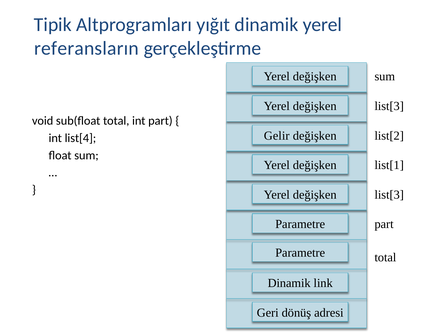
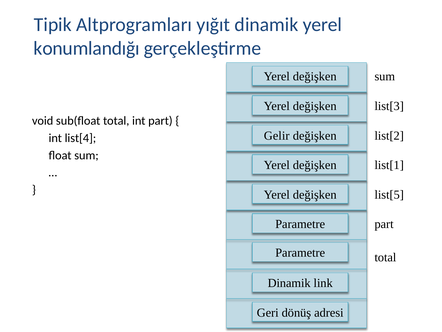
referansların: referansların -> konumlandığı
list[3 at (389, 194): list[3 -> list[5
